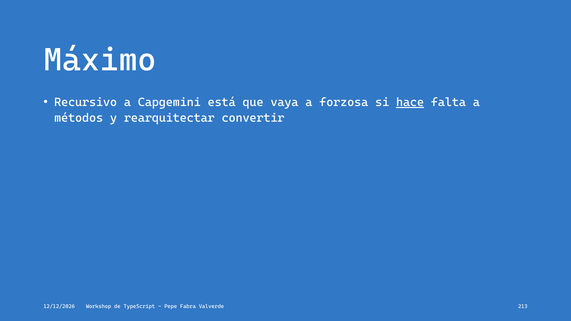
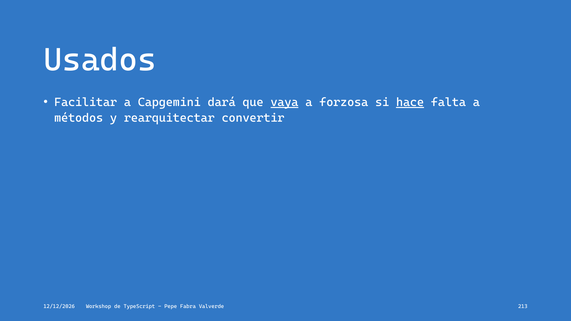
Máximo: Máximo -> Usados
Recursivo: Recursivo -> Facilitar
está: está -> dará
vaya underline: none -> present
